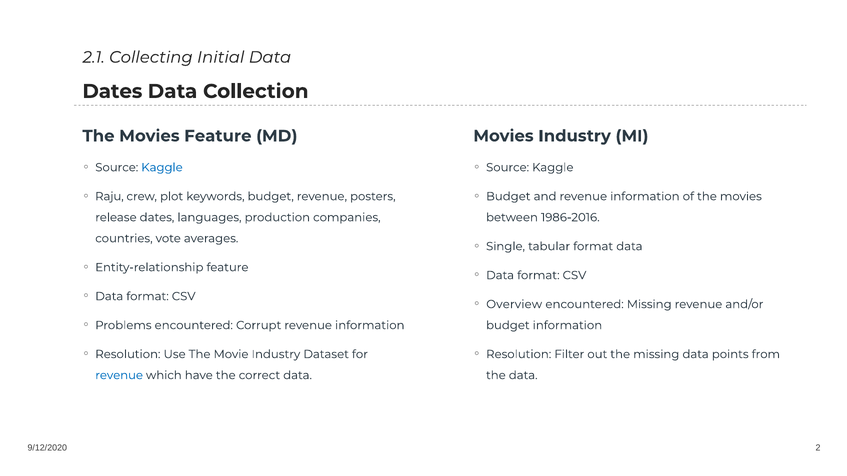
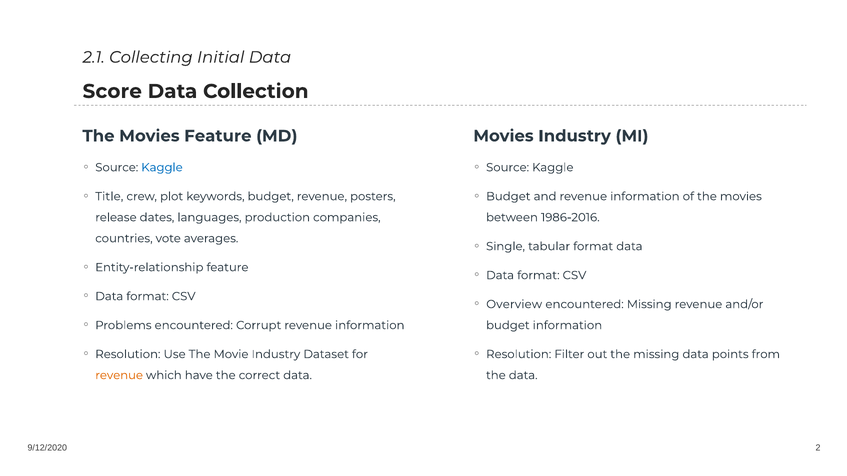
Dates at (112, 91): Dates -> Score
Raju: Raju -> Title
revenue at (119, 376) colour: blue -> orange
